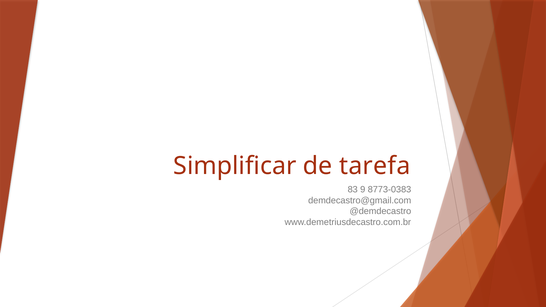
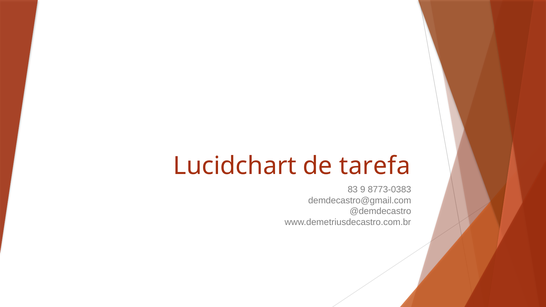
Simplificar: Simplificar -> Lucidchart
